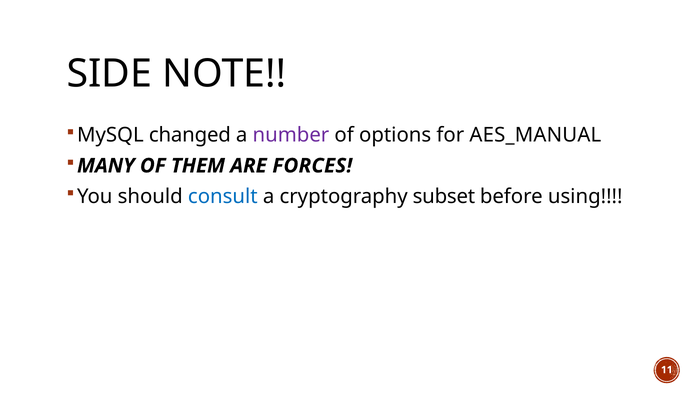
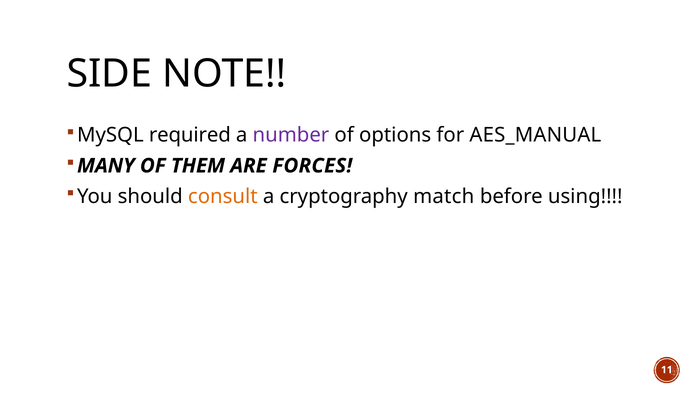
changed: changed -> required
consult colour: blue -> orange
subset: subset -> match
